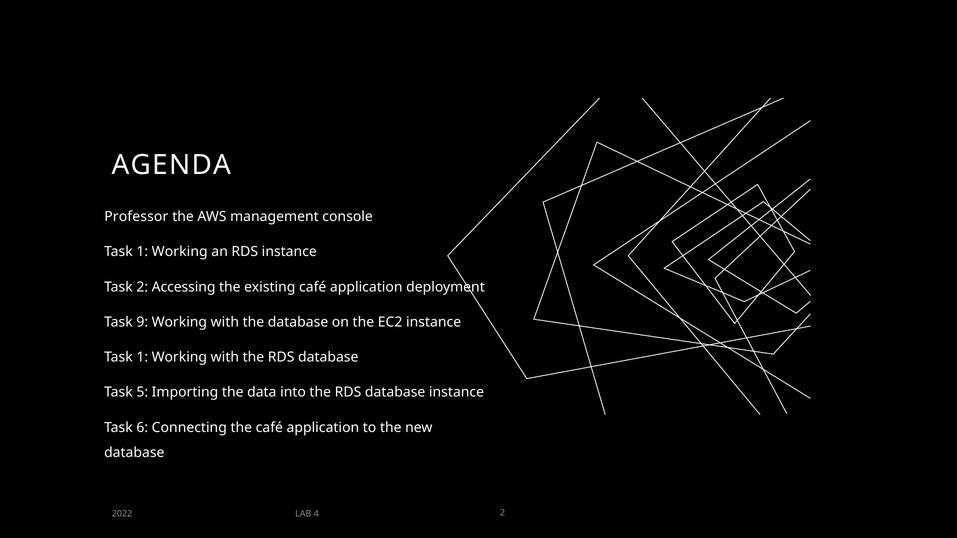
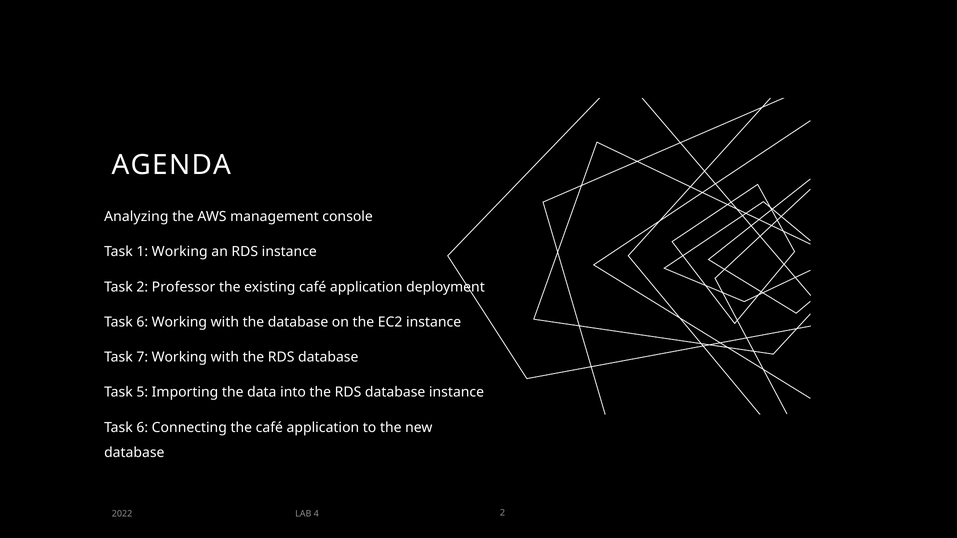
Professor: Professor -> Analyzing
Accessing: Accessing -> Professor
9 at (142, 322): 9 -> 6
1 at (142, 357): 1 -> 7
